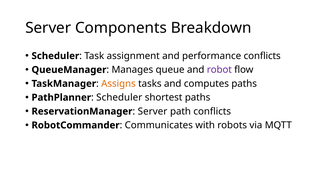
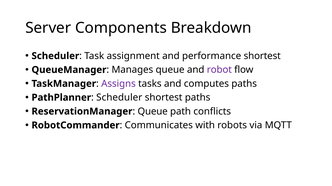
performance conflicts: conflicts -> shortest
Assigns colour: orange -> purple
Server at (153, 112): Server -> Queue
